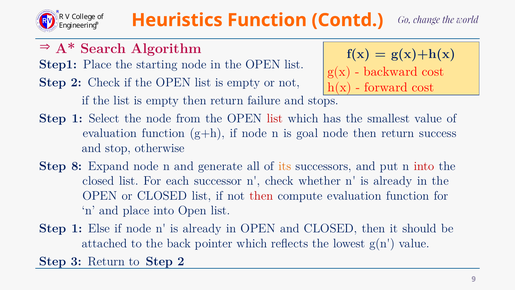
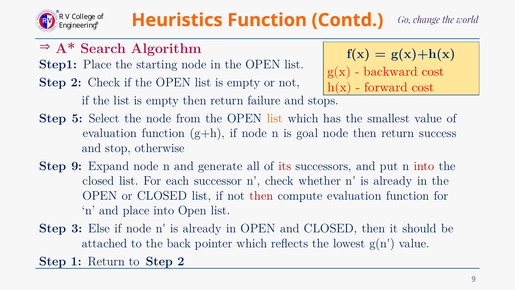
1 at (77, 118): 1 -> 5
list at (275, 118) colour: red -> orange
Step 8: 8 -> 9
its colour: orange -> red
1 at (77, 228): 1 -> 3
3: 3 -> 1
